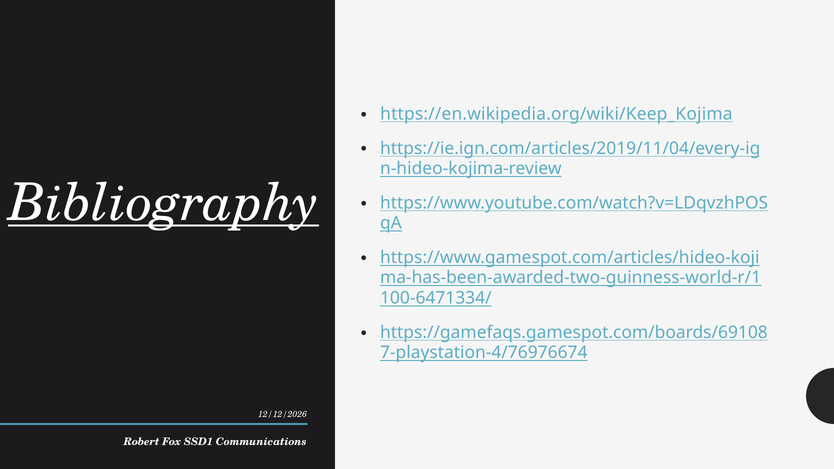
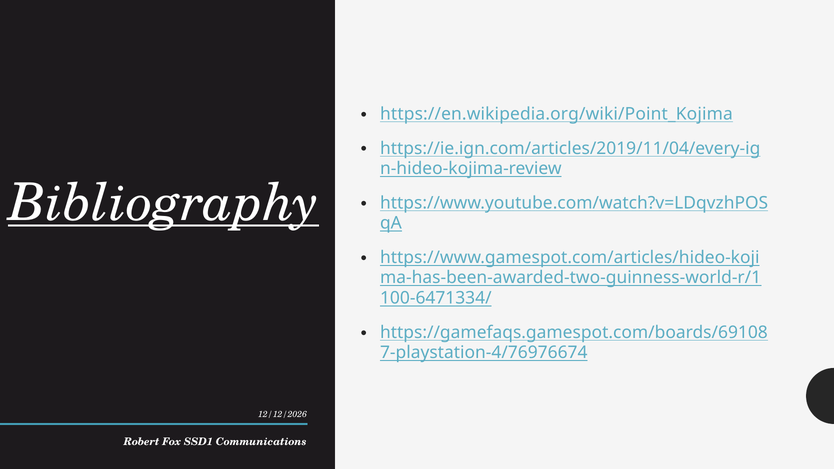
https://en.wikipedia.org/wiki/Keep_Kojima: https://en.wikipedia.org/wiki/Keep_Kojima -> https://en.wikipedia.org/wiki/Point_Kojima
